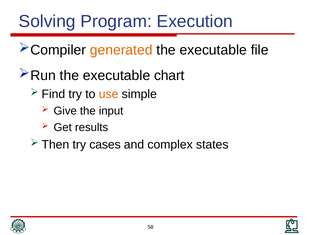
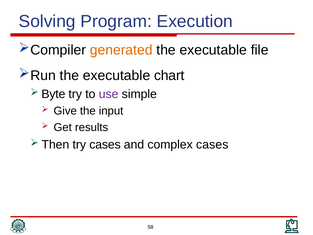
Find: Find -> Byte
use colour: orange -> purple
complex states: states -> cases
